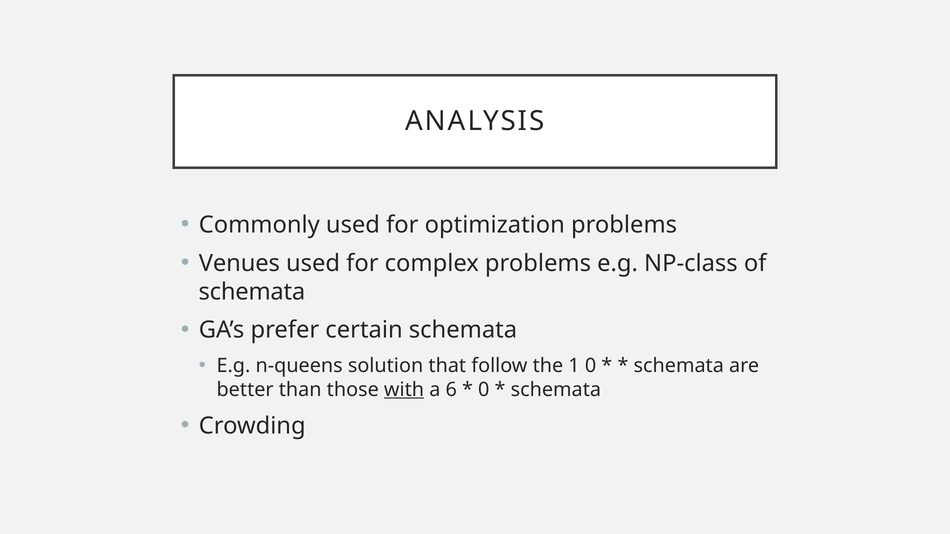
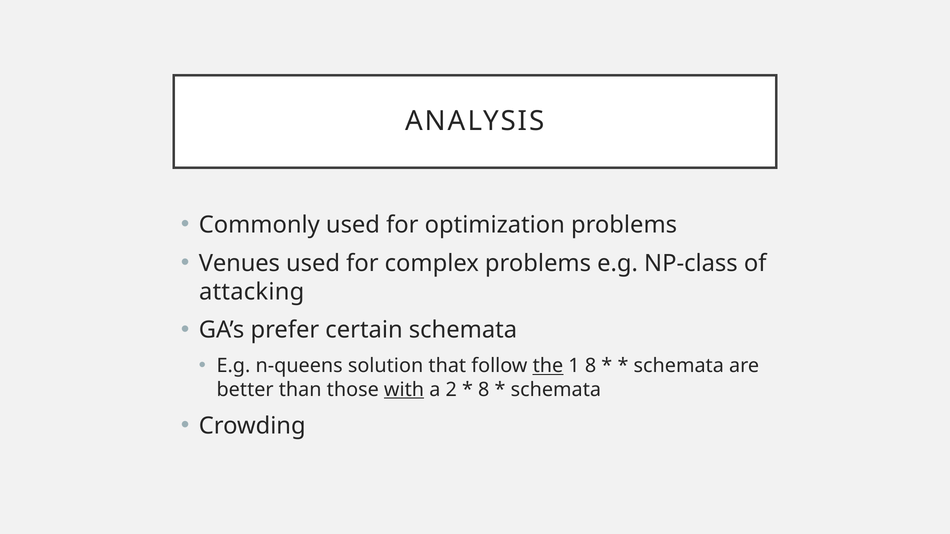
schemata at (252, 292): schemata -> attacking
the underline: none -> present
1 0: 0 -> 8
6: 6 -> 2
0 at (484, 390): 0 -> 8
